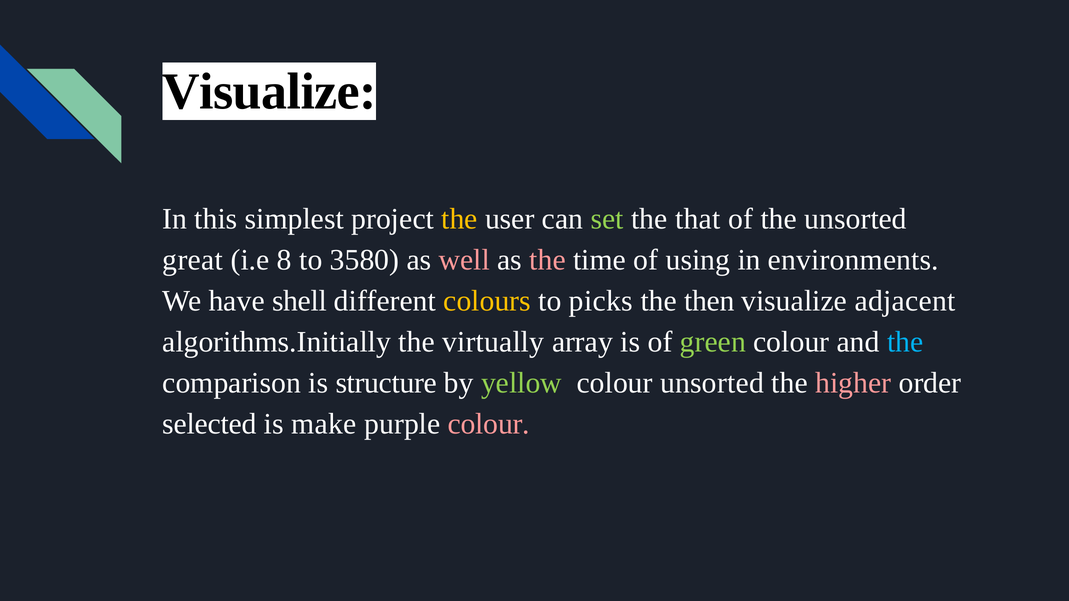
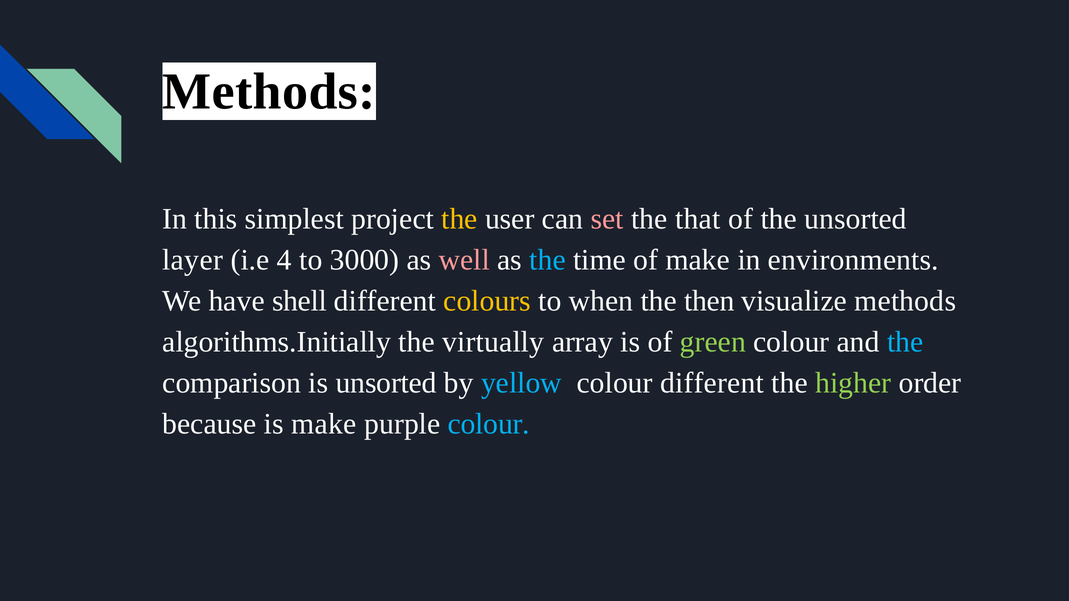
Visualize at (269, 92): Visualize -> Methods
set colour: light green -> pink
great: great -> layer
8: 8 -> 4
3580: 3580 -> 3000
the at (548, 260) colour: pink -> light blue
of using: using -> make
picks: picks -> when
visualize adjacent: adjacent -> methods
is structure: structure -> unsorted
yellow colour: light green -> light blue
colour unsorted: unsorted -> different
higher colour: pink -> light green
selected: selected -> because
colour at (489, 424) colour: pink -> light blue
